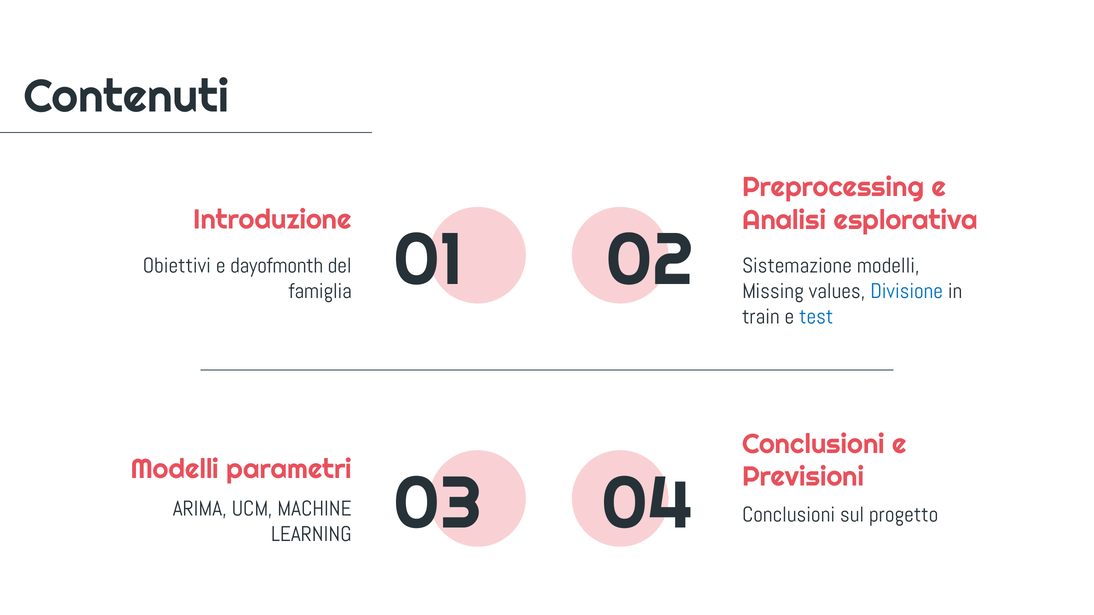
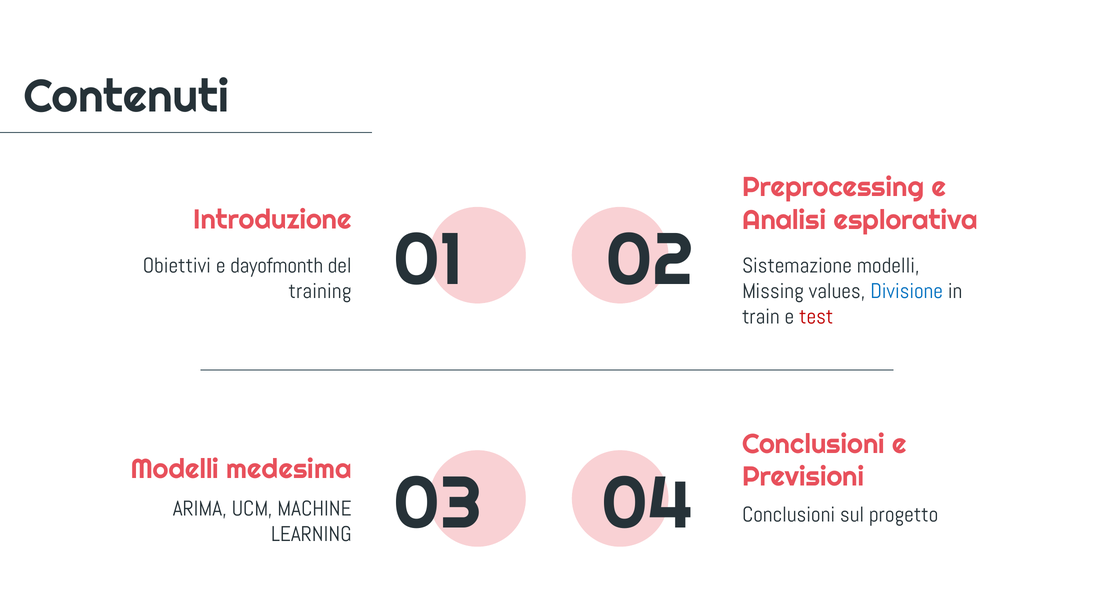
famiglia: famiglia -> training
test colour: blue -> red
parametri: parametri -> medesima
